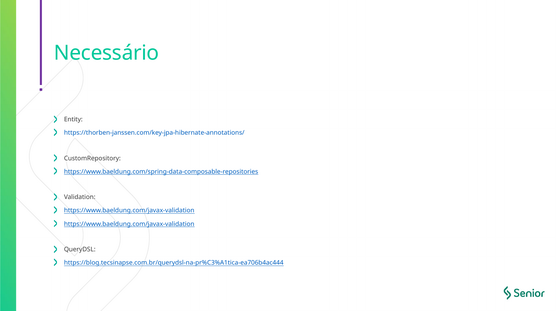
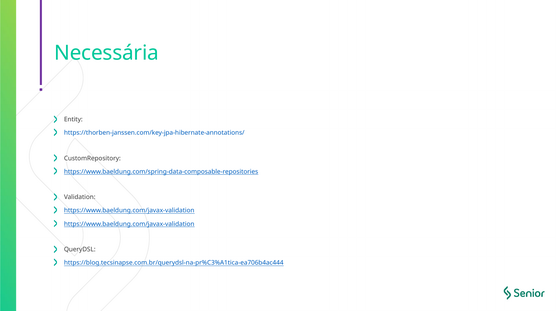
Necessário: Necessário -> Necessária
